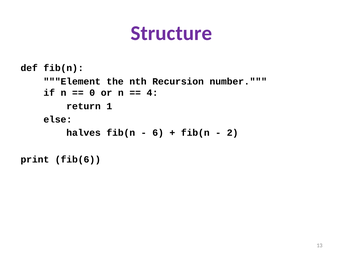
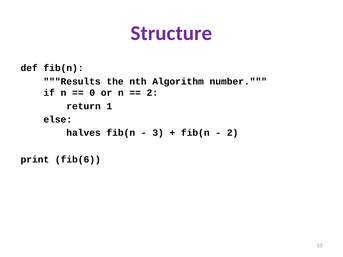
Element: Element -> Results
Recursion: Recursion -> Algorithm
4 at (152, 93): 4 -> 2
6: 6 -> 3
